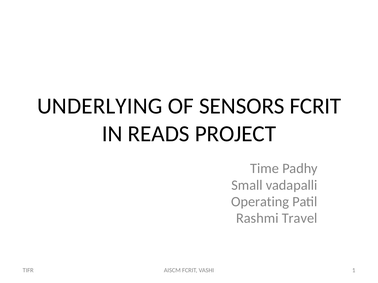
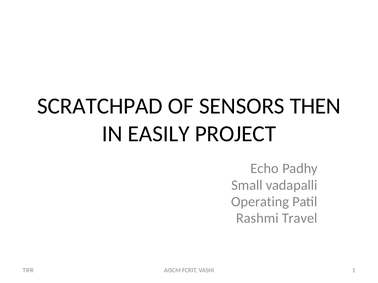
UNDERLYING: UNDERLYING -> SCRATCHPAD
SENSORS FCRIT: FCRIT -> THEN
READS: READS -> EASILY
Time: Time -> Echo
